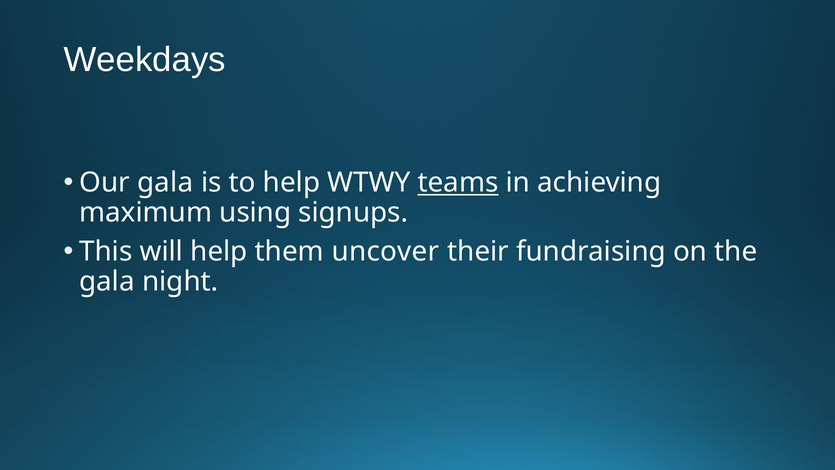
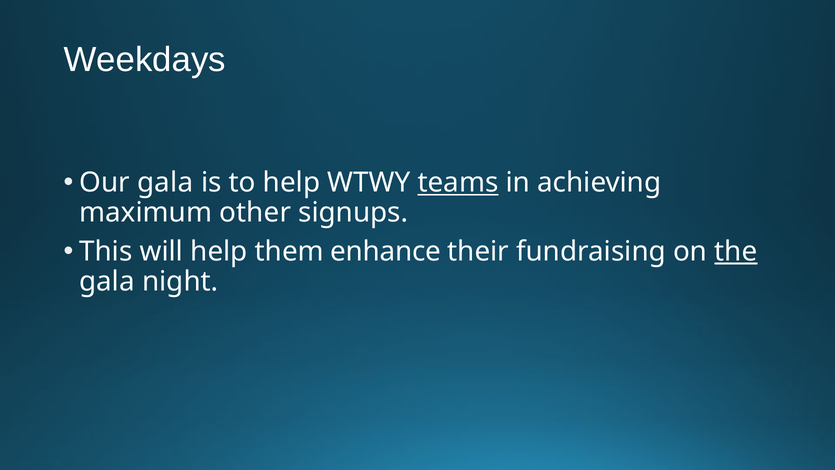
using: using -> other
uncover: uncover -> enhance
the underline: none -> present
